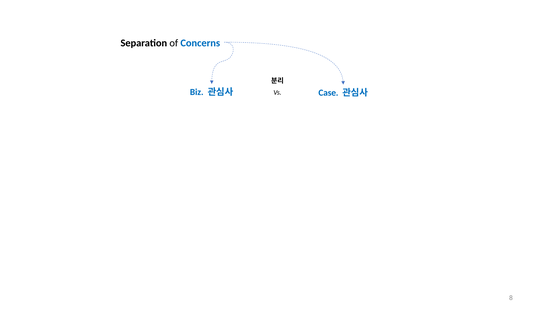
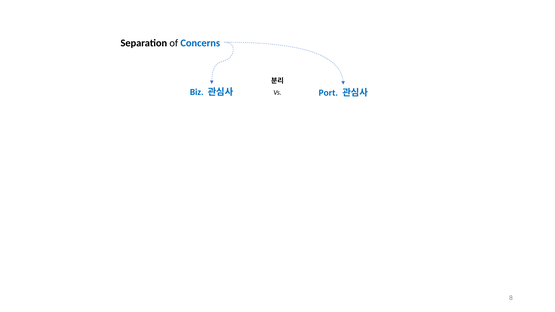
Case: Case -> Port
